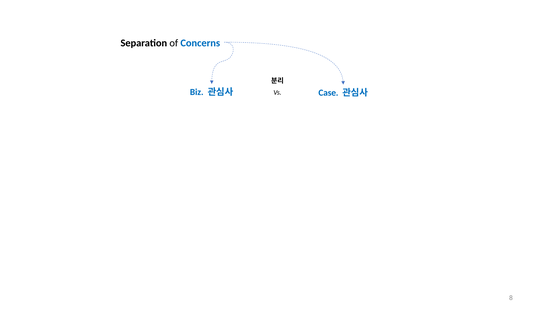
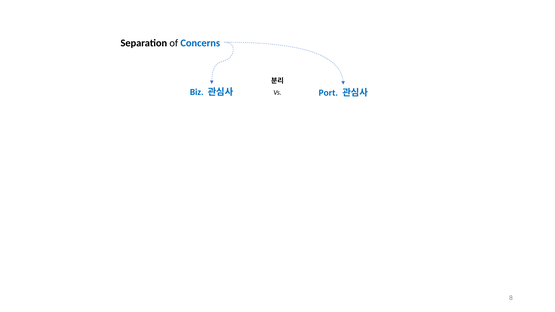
Case: Case -> Port
